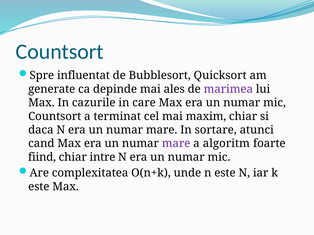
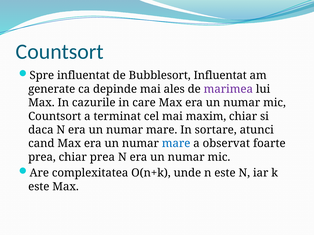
Bubblesort Quicksort: Quicksort -> Influentat
mare at (176, 144) colour: purple -> blue
algoritm: algoritm -> observat
fiind at (42, 157): fiind -> prea
chiar intre: intre -> prea
